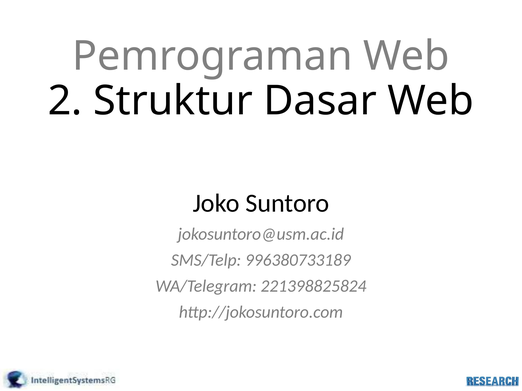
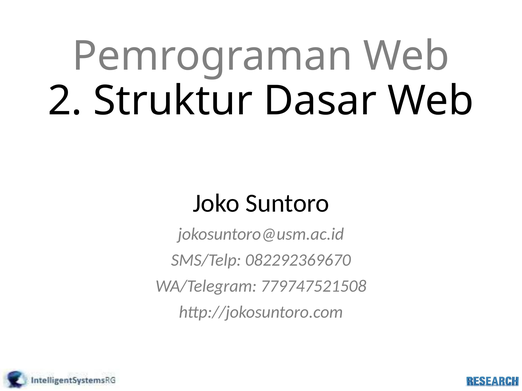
996380733189: 996380733189 -> 082292369670
221398825824: 221398825824 -> 779747521508
